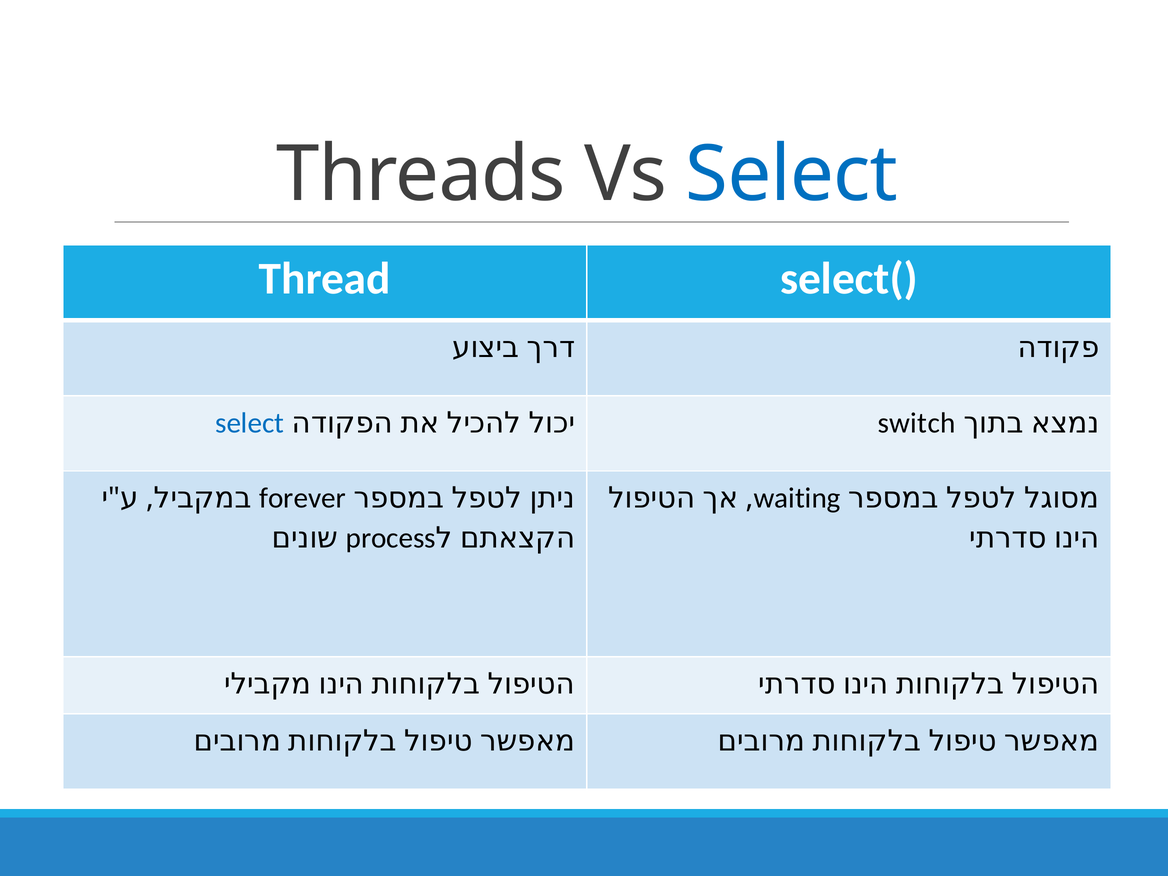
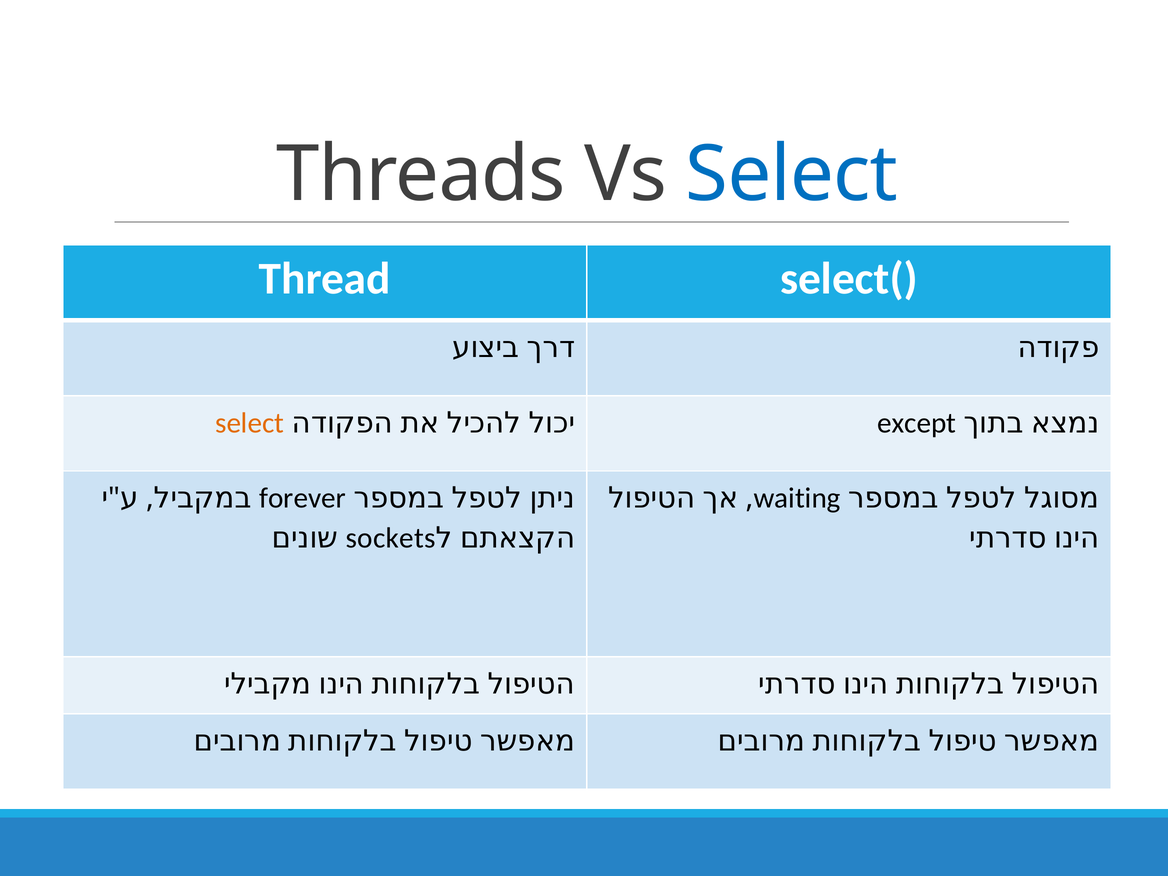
select at (250, 423) colour: blue -> orange
switch: switch -> except
process: process -> sockets
